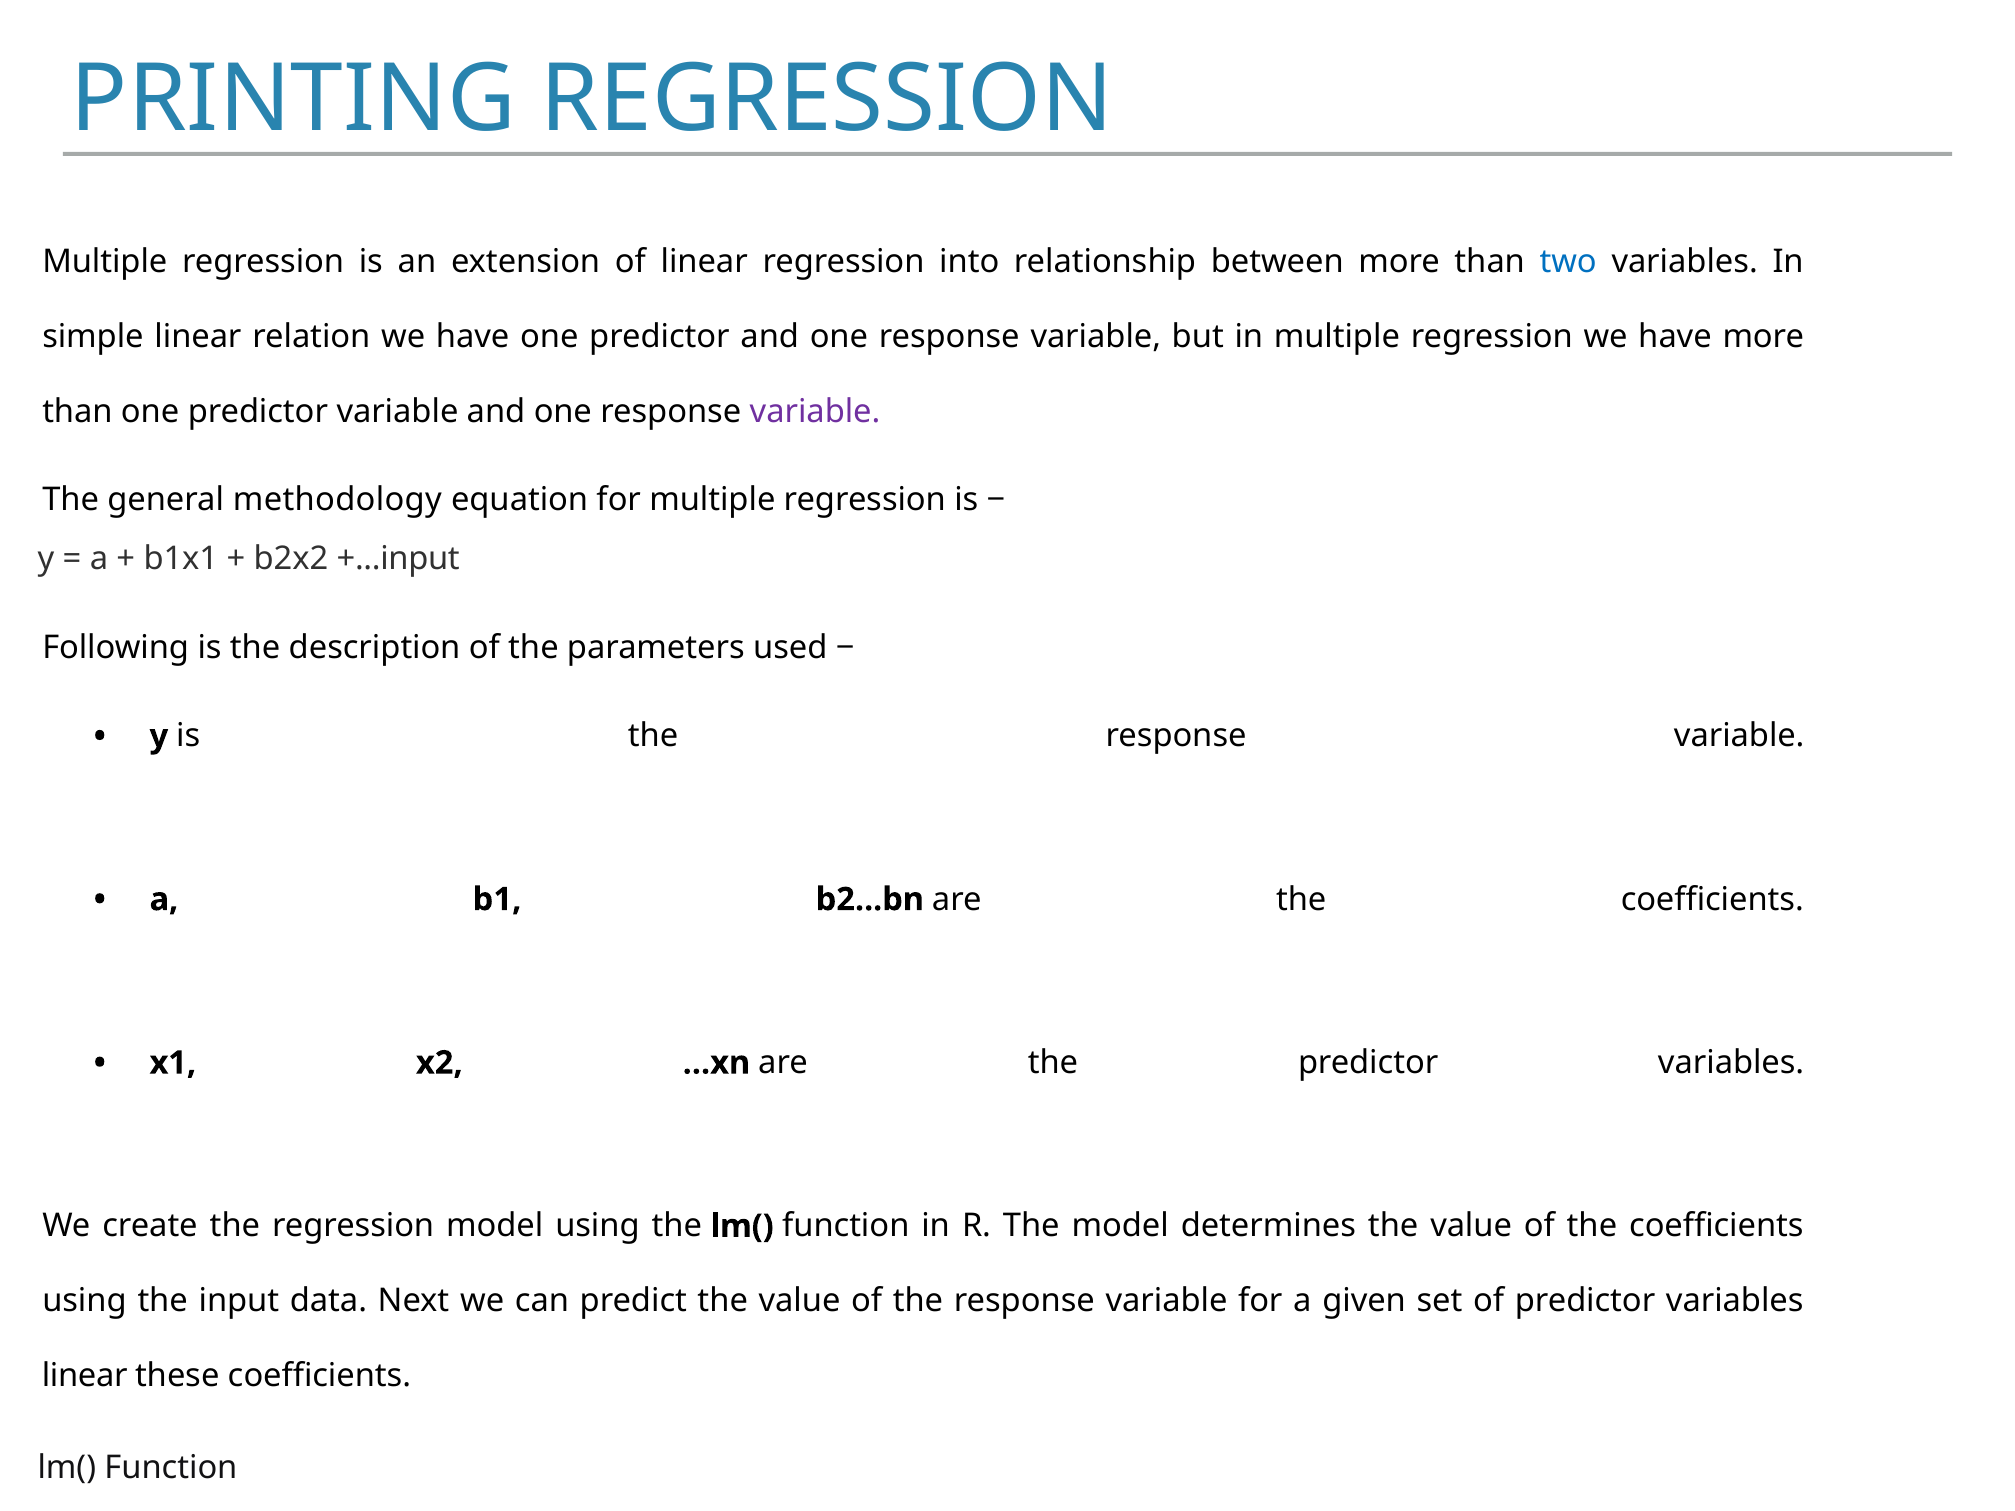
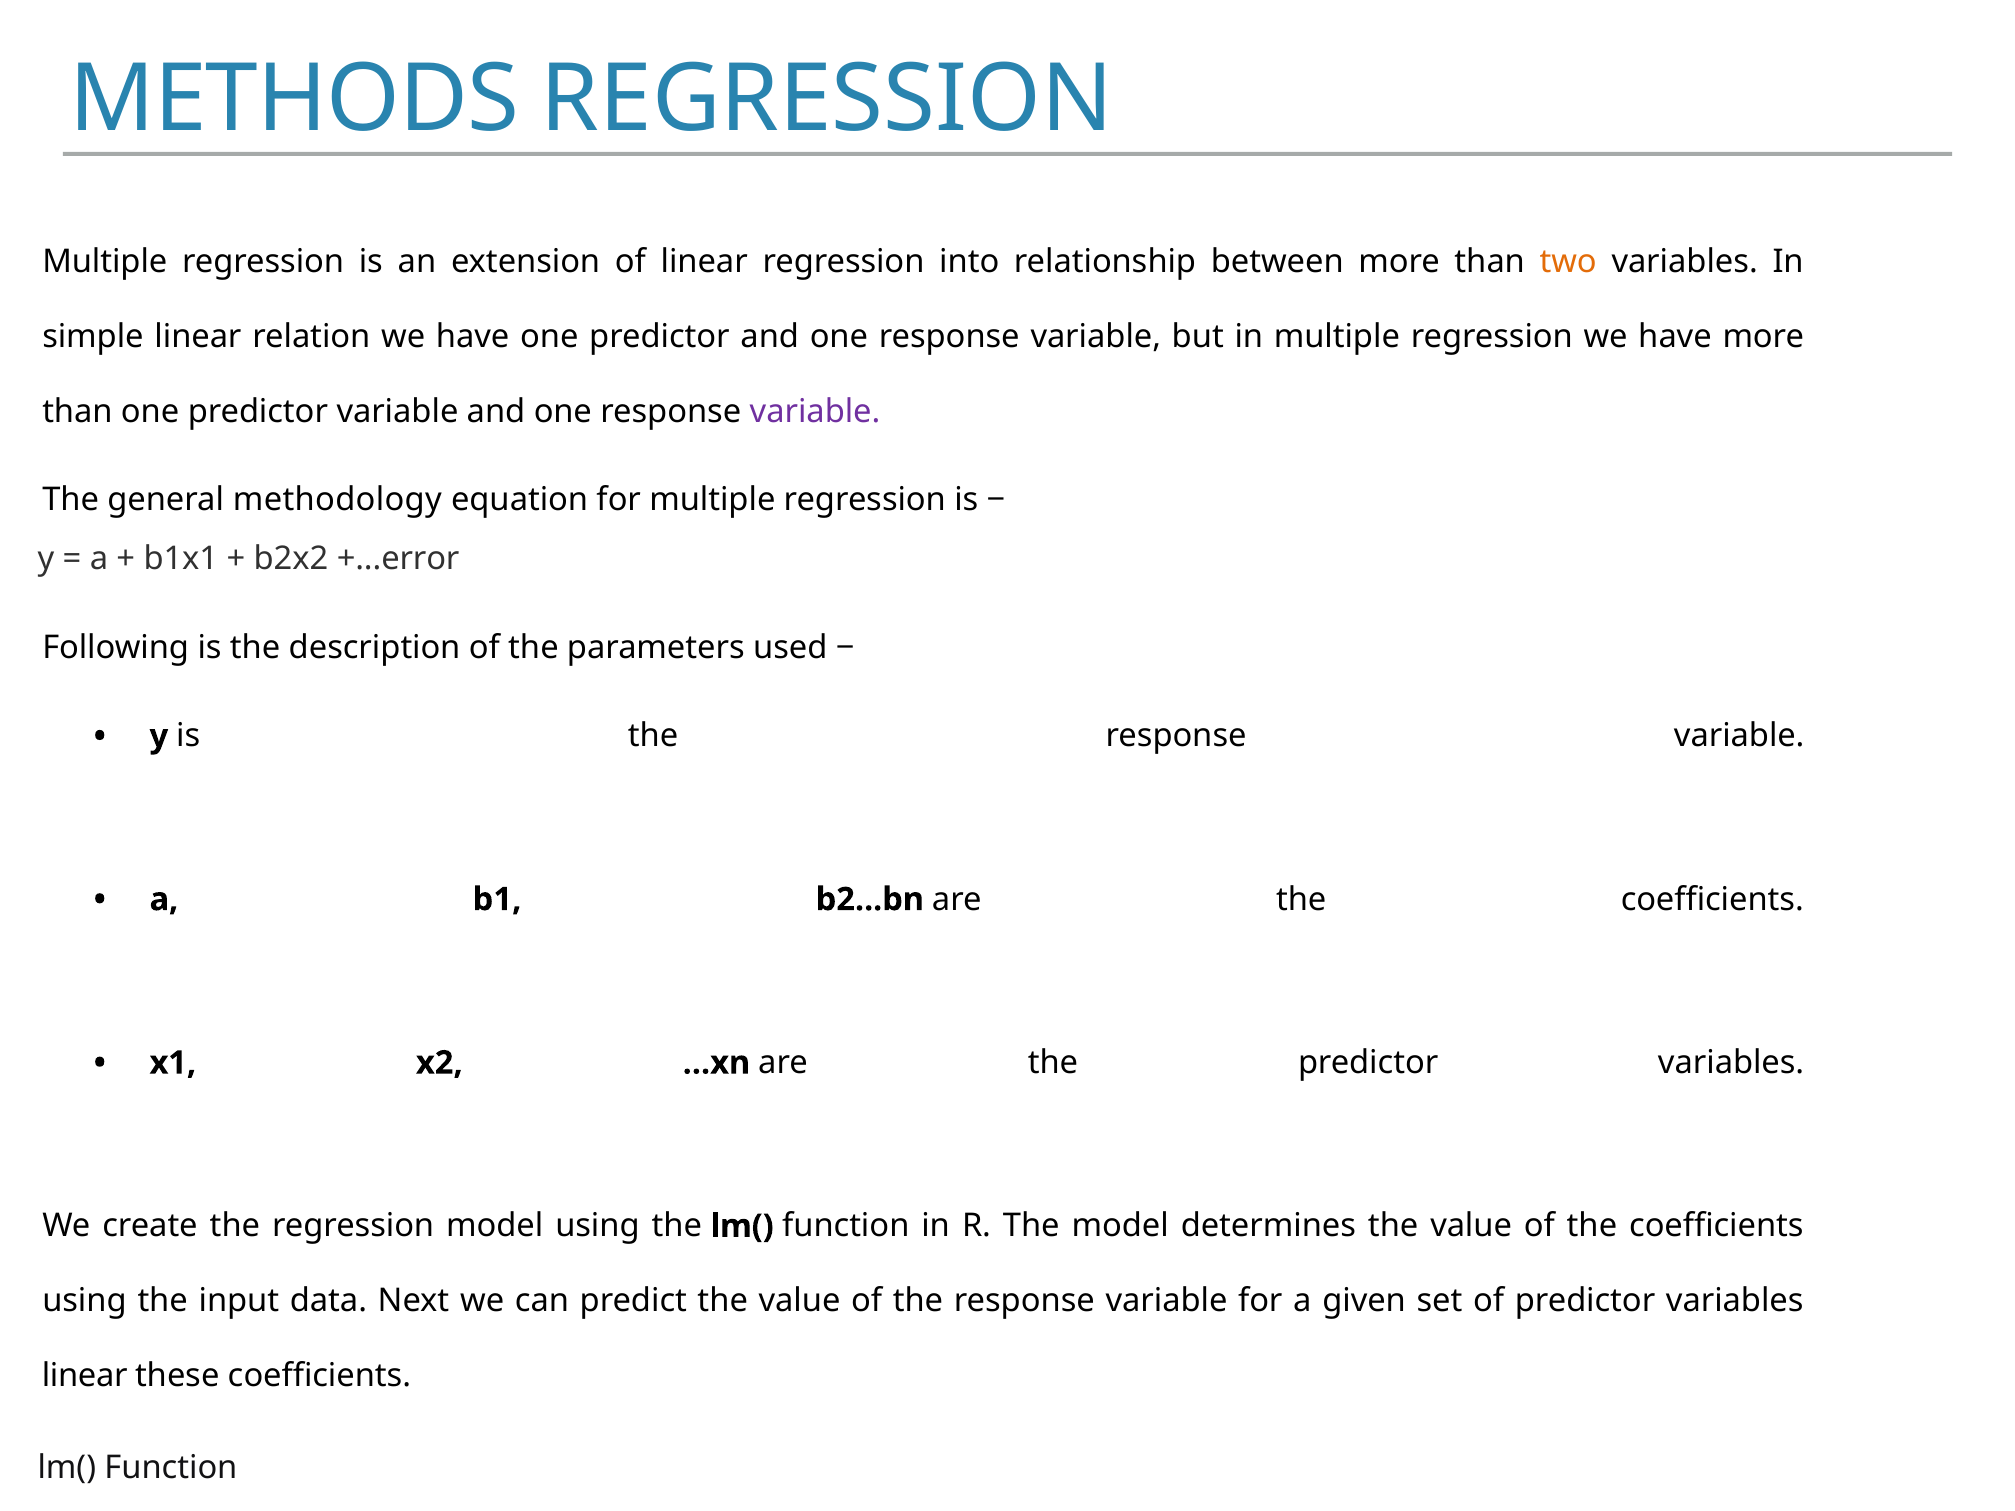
PRINTING: PRINTING -> METHODS
two colour: blue -> orange
+...input: +...input -> +...error
